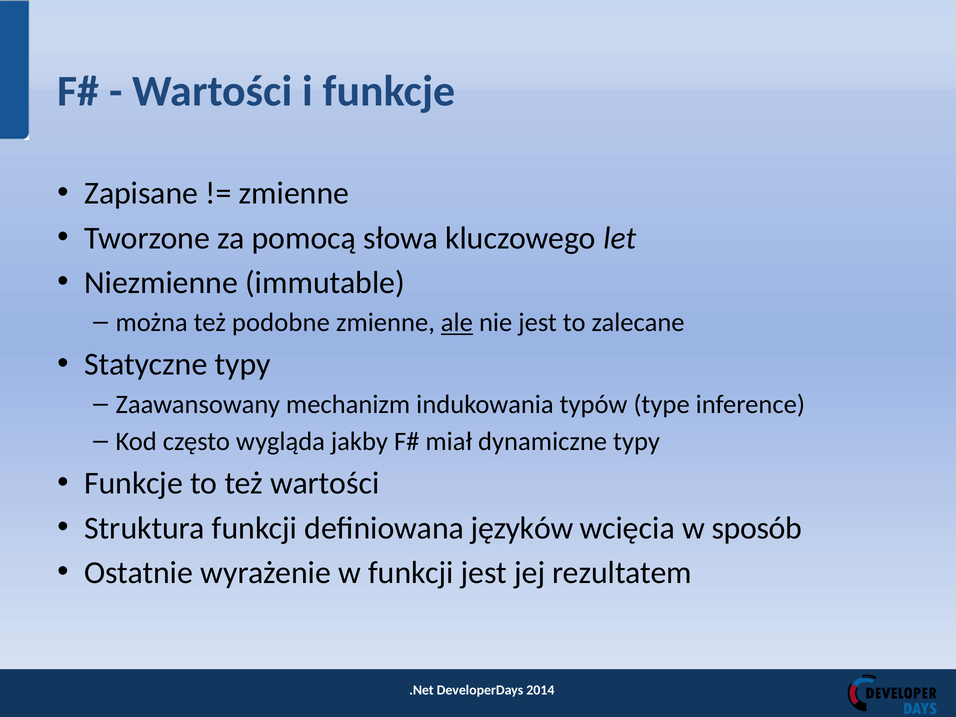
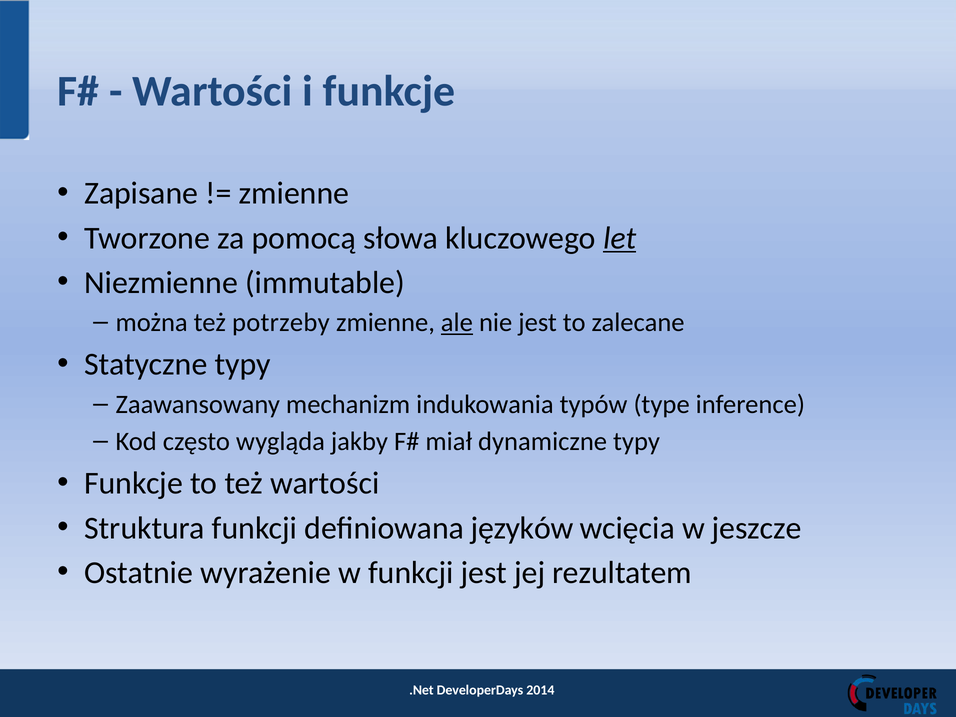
let underline: none -> present
podobne: podobne -> potrzeby
sposób: sposób -> jeszcze
